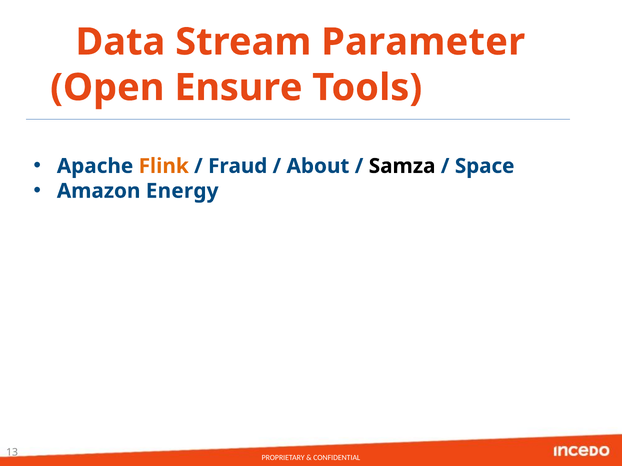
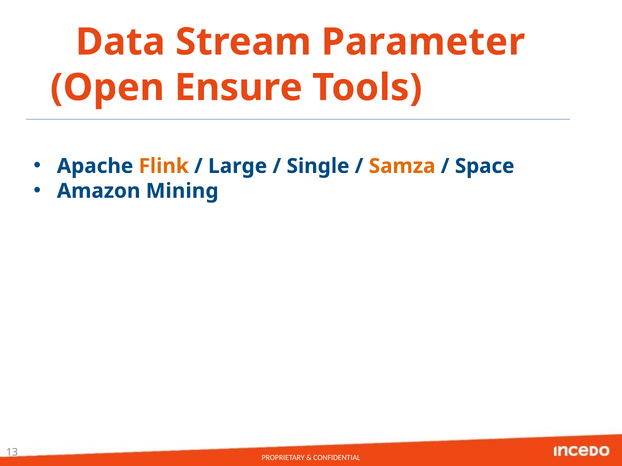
Fraud: Fraud -> Large
About: About -> Single
Samza colour: black -> orange
Energy: Energy -> Mining
